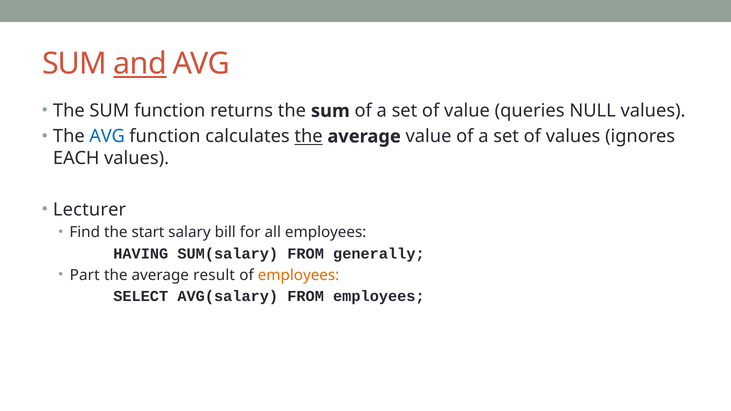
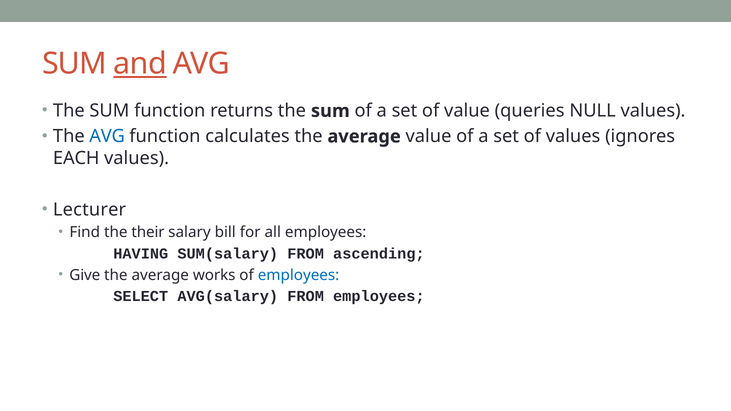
the at (309, 137) underline: present -> none
start: start -> their
generally: generally -> ascending
Part: Part -> Give
result: result -> works
employees at (299, 275) colour: orange -> blue
